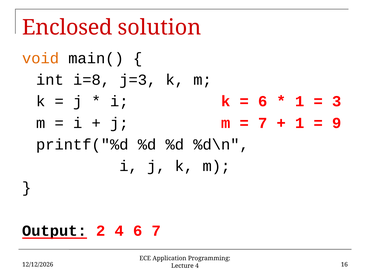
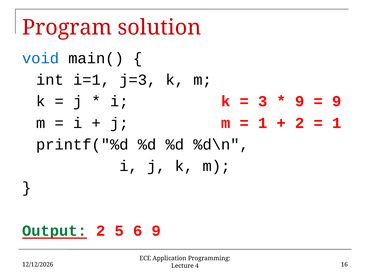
Enclosed: Enclosed -> Program
void colour: orange -> blue
i=8: i=8 -> i=1
6 at (263, 102): 6 -> 3
1 at (300, 102): 1 -> 9
3 at (337, 102): 3 -> 9
7 at (263, 123): 7 -> 1
1 at (300, 123): 1 -> 2
9 at (337, 123): 9 -> 1
Output colour: black -> green
2 4: 4 -> 5
6 7: 7 -> 9
